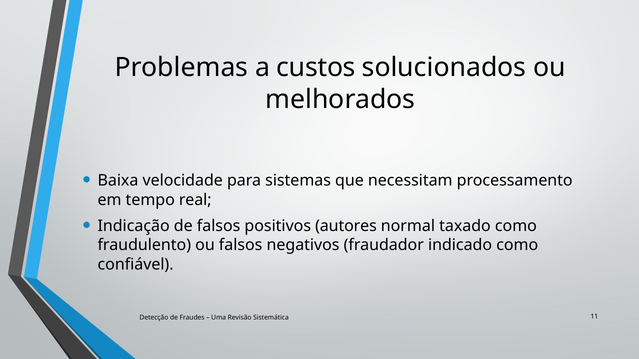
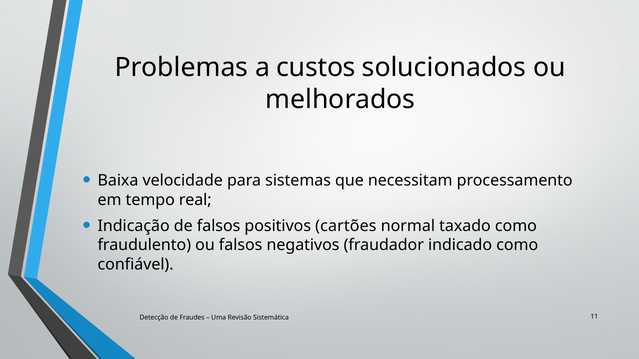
autores: autores -> cartões
